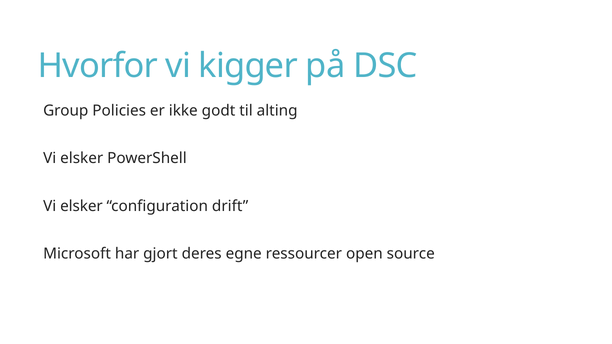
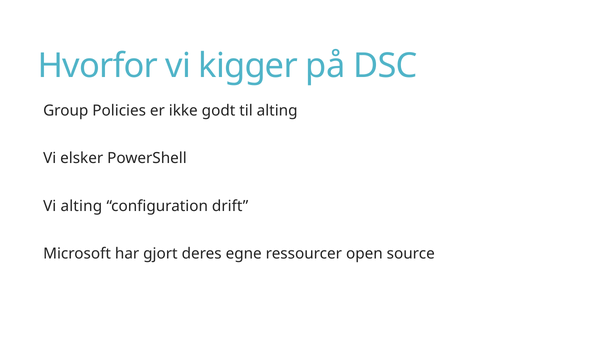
elsker at (81, 206): elsker -> alting
